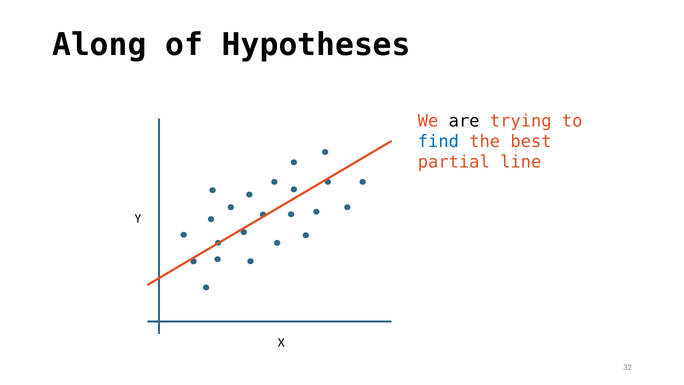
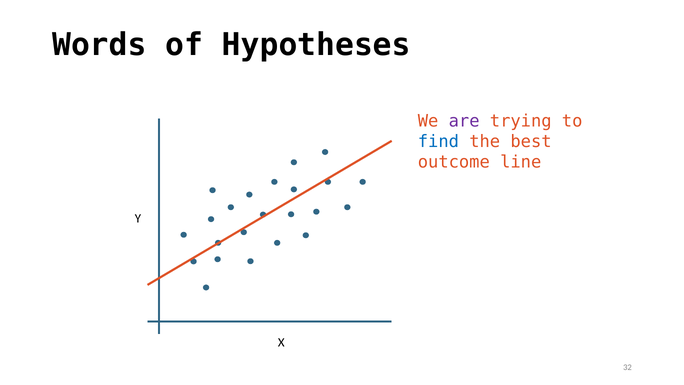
Along: Along -> Words
are colour: black -> purple
partial: partial -> outcome
